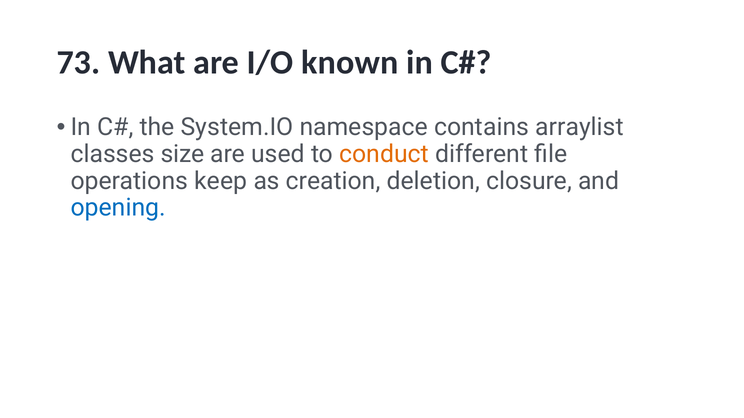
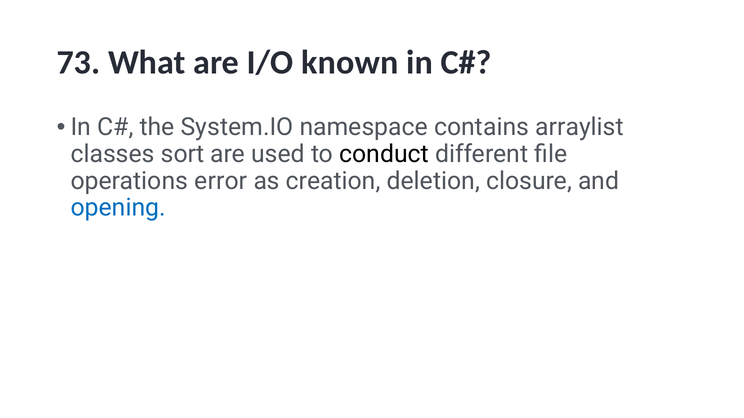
size: size -> sort
conduct colour: orange -> black
keep: keep -> error
